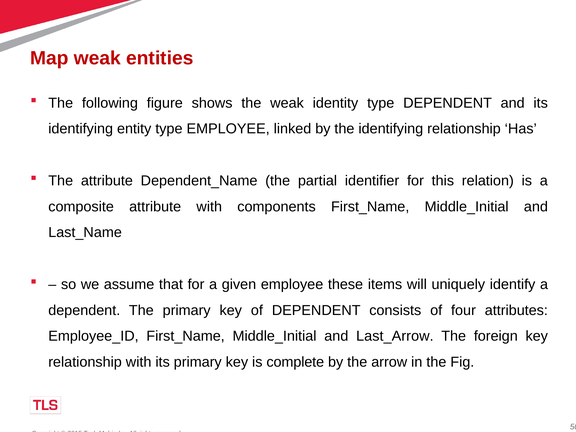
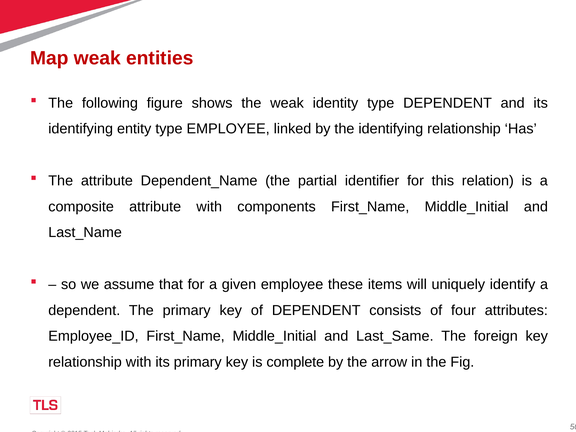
Last_Arrow: Last_Arrow -> Last_Same
